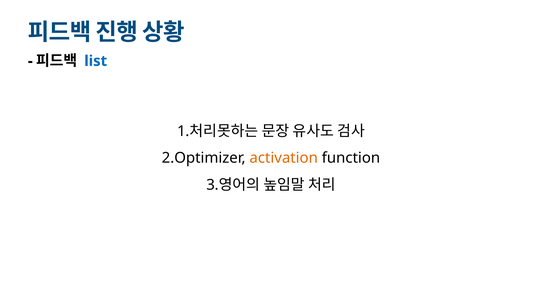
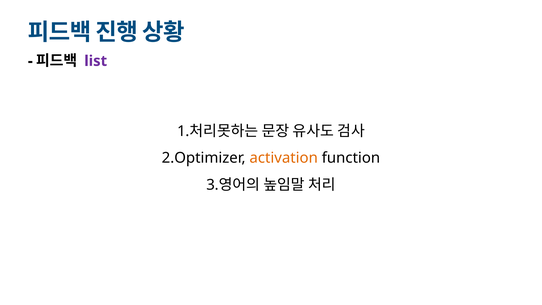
list colour: blue -> purple
